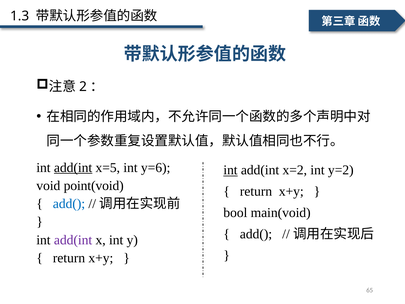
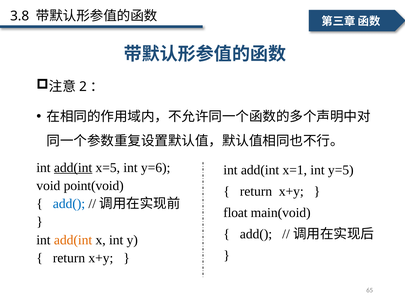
1.3: 1.3 -> 3.8
int at (230, 170) underline: present -> none
x=2: x=2 -> x=1
y=2: y=2 -> y=5
bool: bool -> float
add(int at (73, 240) colour: purple -> orange
